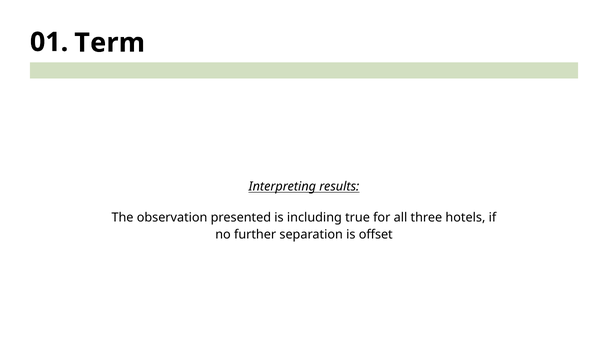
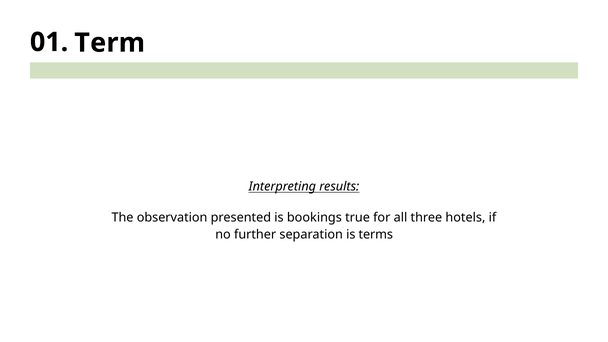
including: including -> bookings
offset: offset -> terms
